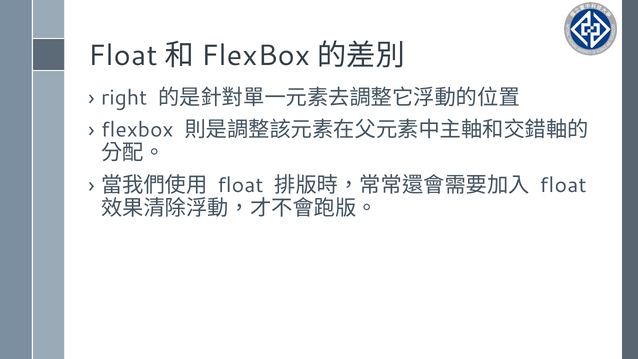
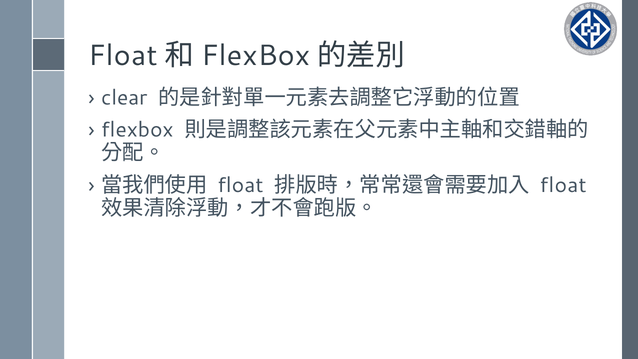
right: right -> clear
